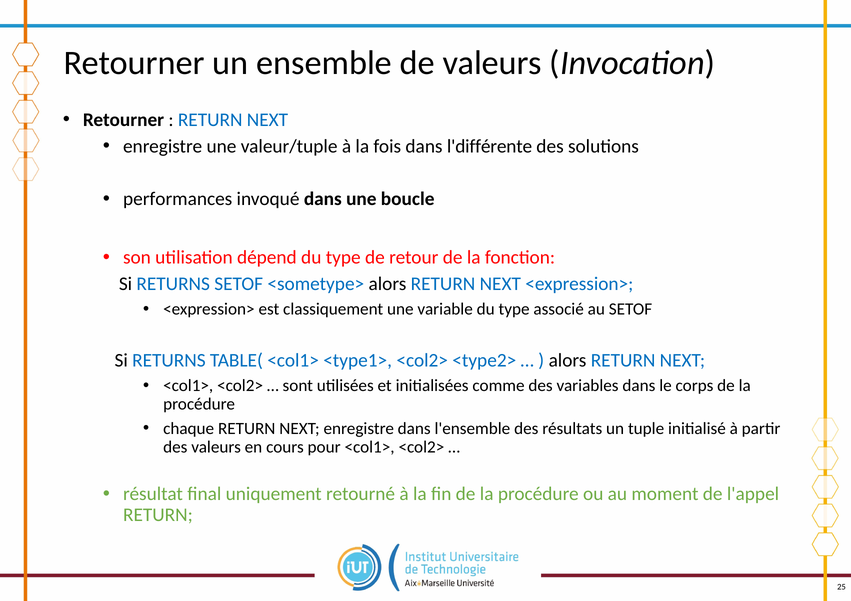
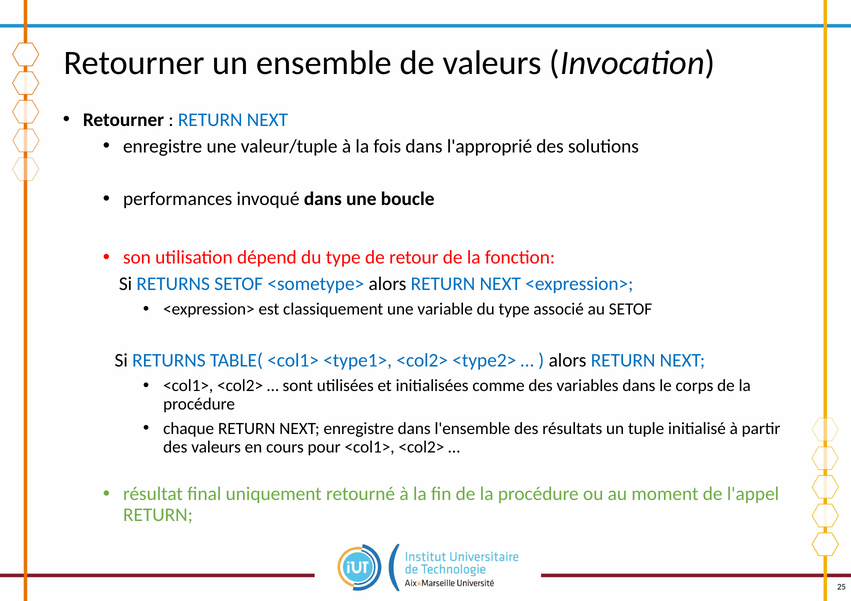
l'différente: l'différente -> l'approprié
